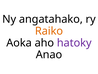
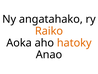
hatoky colour: purple -> orange
